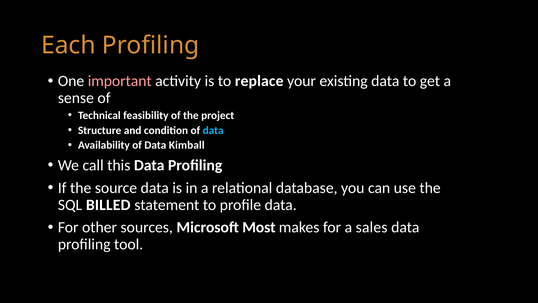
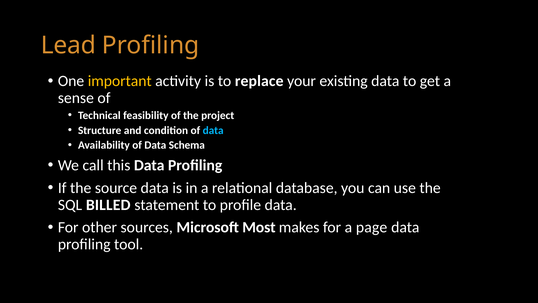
Each: Each -> Lead
important colour: pink -> yellow
Kimball: Kimball -> Schema
sales: sales -> page
